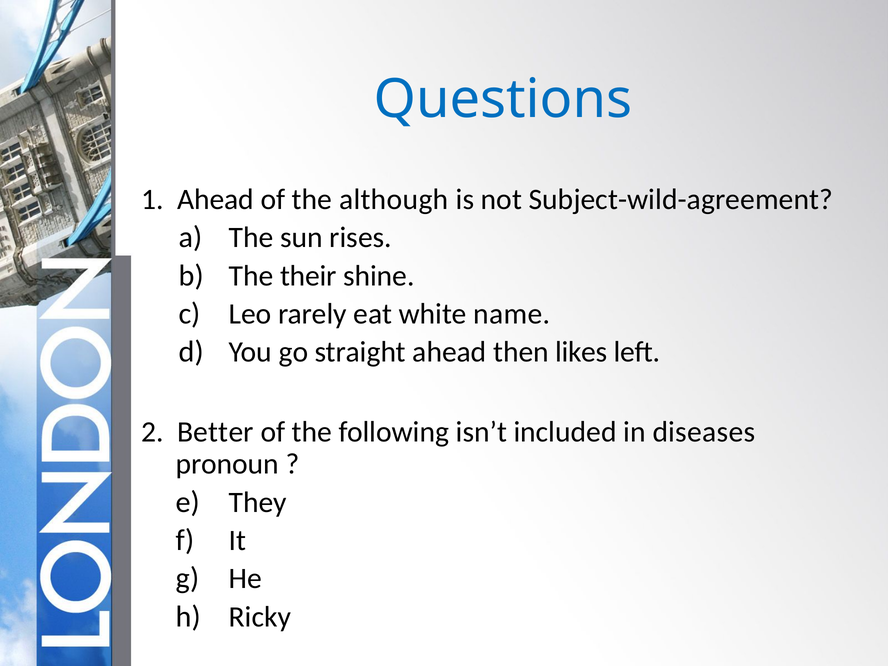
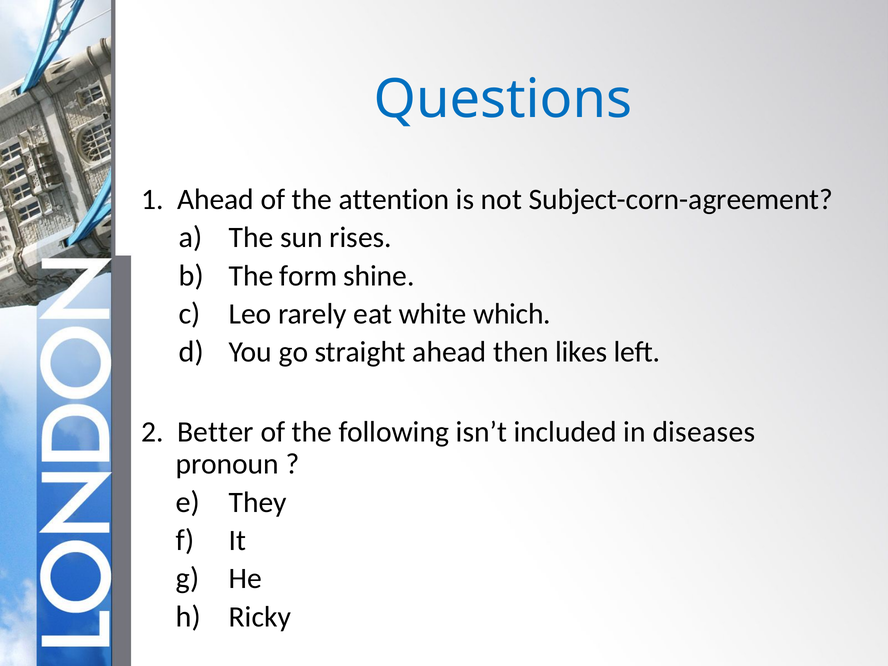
although: although -> attention
Subject-wild-agreement: Subject-wild-agreement -> Subject-corn-agreement
their: their -> form
name: name -> which
